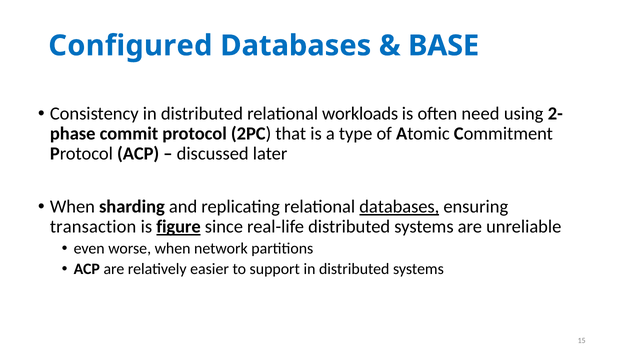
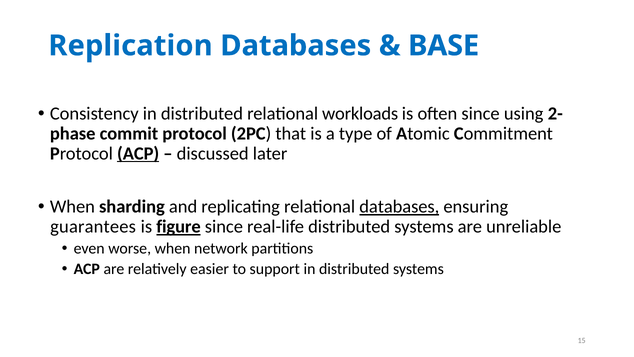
Configured: Configured -> Replication
often need: need -> since
ACP at (138, 154) underline: none -> present
transaction: transaction -> guarantees
